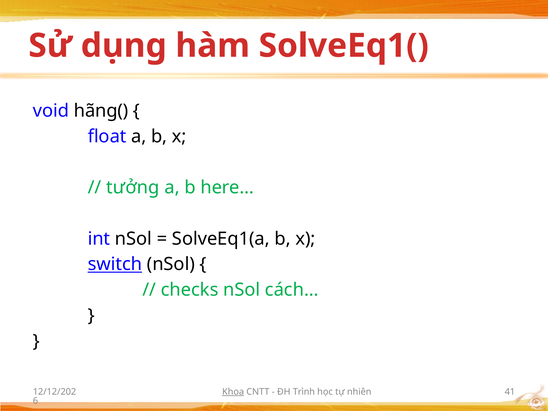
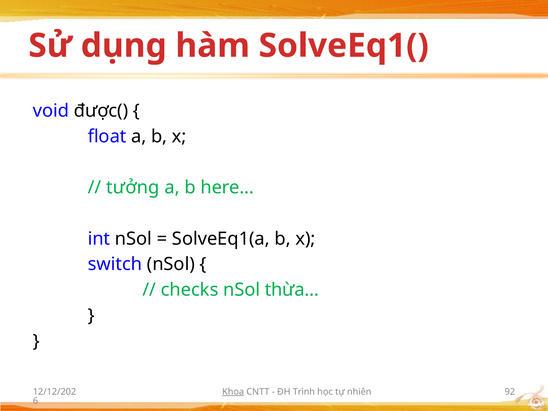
hãng(: hãng( -> được(
switch underline: present -> none
cách…: cách… -> thừa…
41: 41 -> 92
